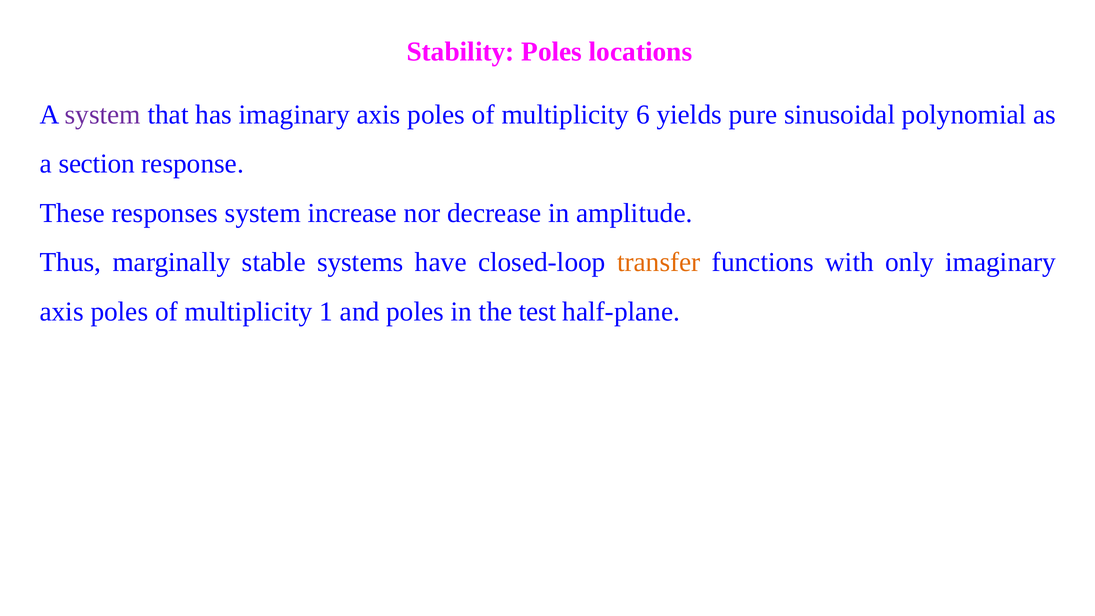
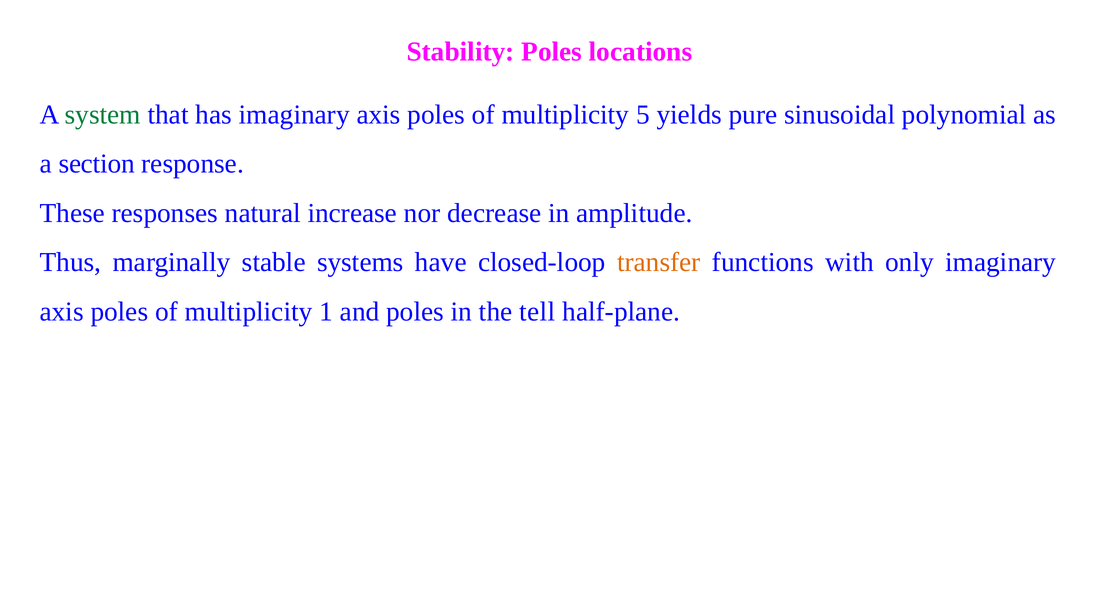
system at (103, 115) colour: purple -> green
6: 6 -> 5
responses system: system -> natural
test: test -> tell
